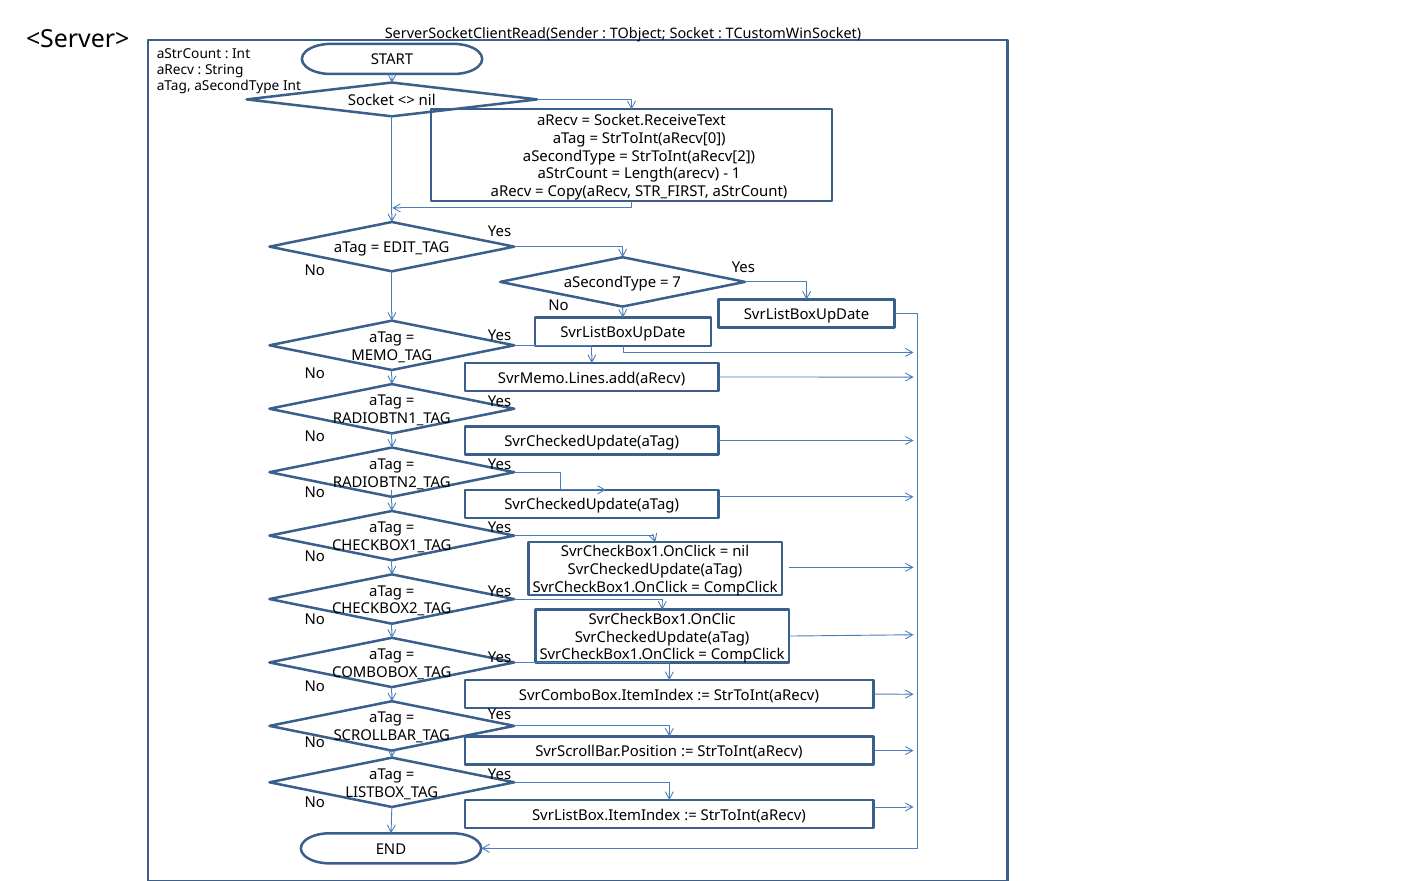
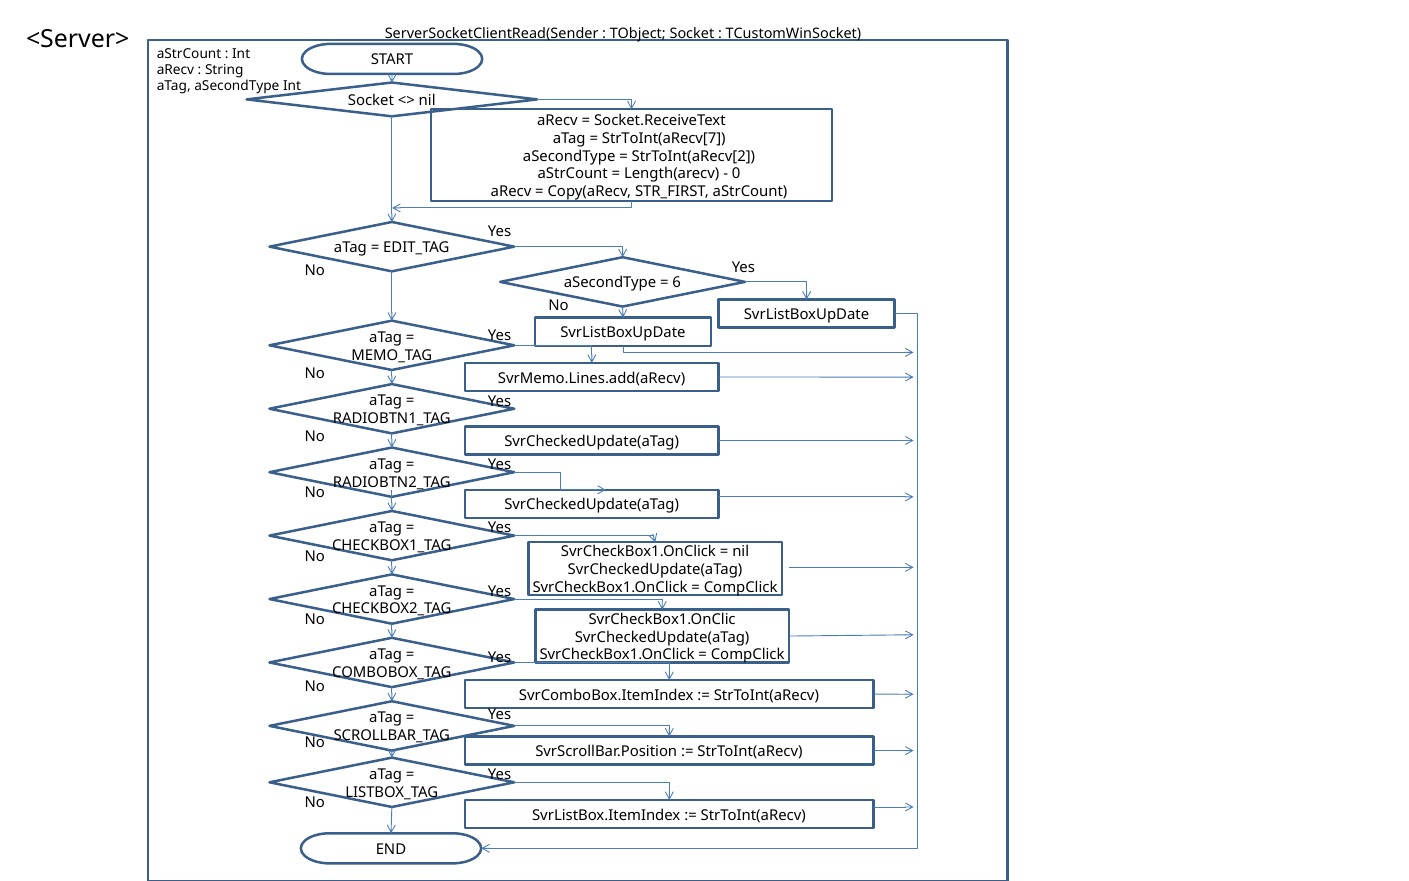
StrToInt(aRecv[0: StrToInt(aRecv[0 -> StrToInt(aRecv[7
1: 1 -> 0
7: 7 -> 6
